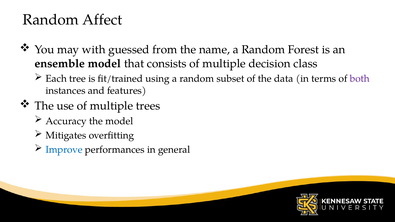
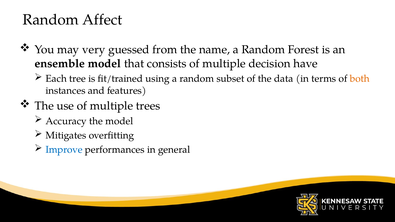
with: with -> very
class: class -> have
both colour: purple -> orange
